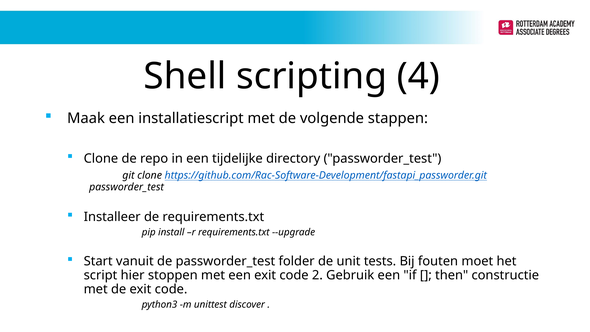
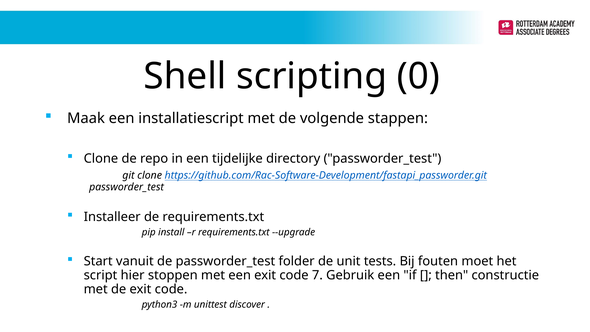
4: 4 -> 0
2: 2 -> 7
